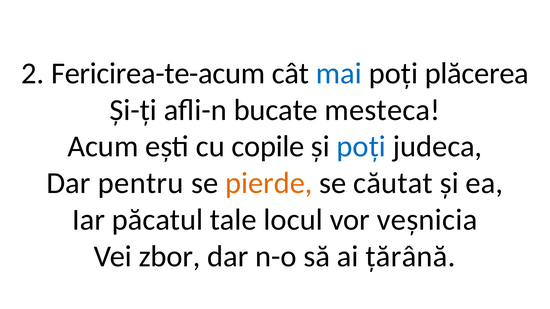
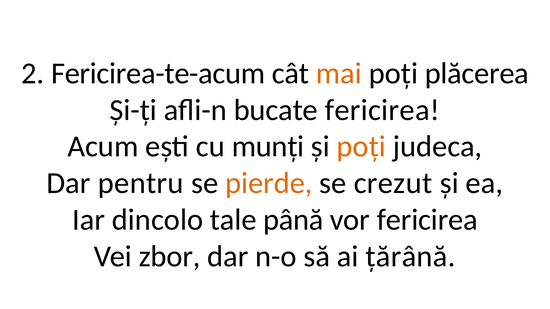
mai colour: blue -> orange
bucate mesteca: mesteca -> fericirea
copile: copile -> munți
poți at (361, 147) colour: blue -> orange
căutat: căutat -> crezut
păcatul: păcatul -> dincolo
locul: locul -> până
vor veșnicia: veșnicia -> fericirea
